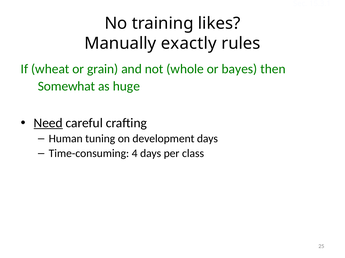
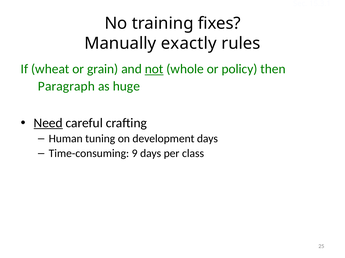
likes: likes -> fixes
not underline: none -> present
bayes: bayes -> policy
Somewhat: Somewhat -> Paragraph
4: 4 -> 9
